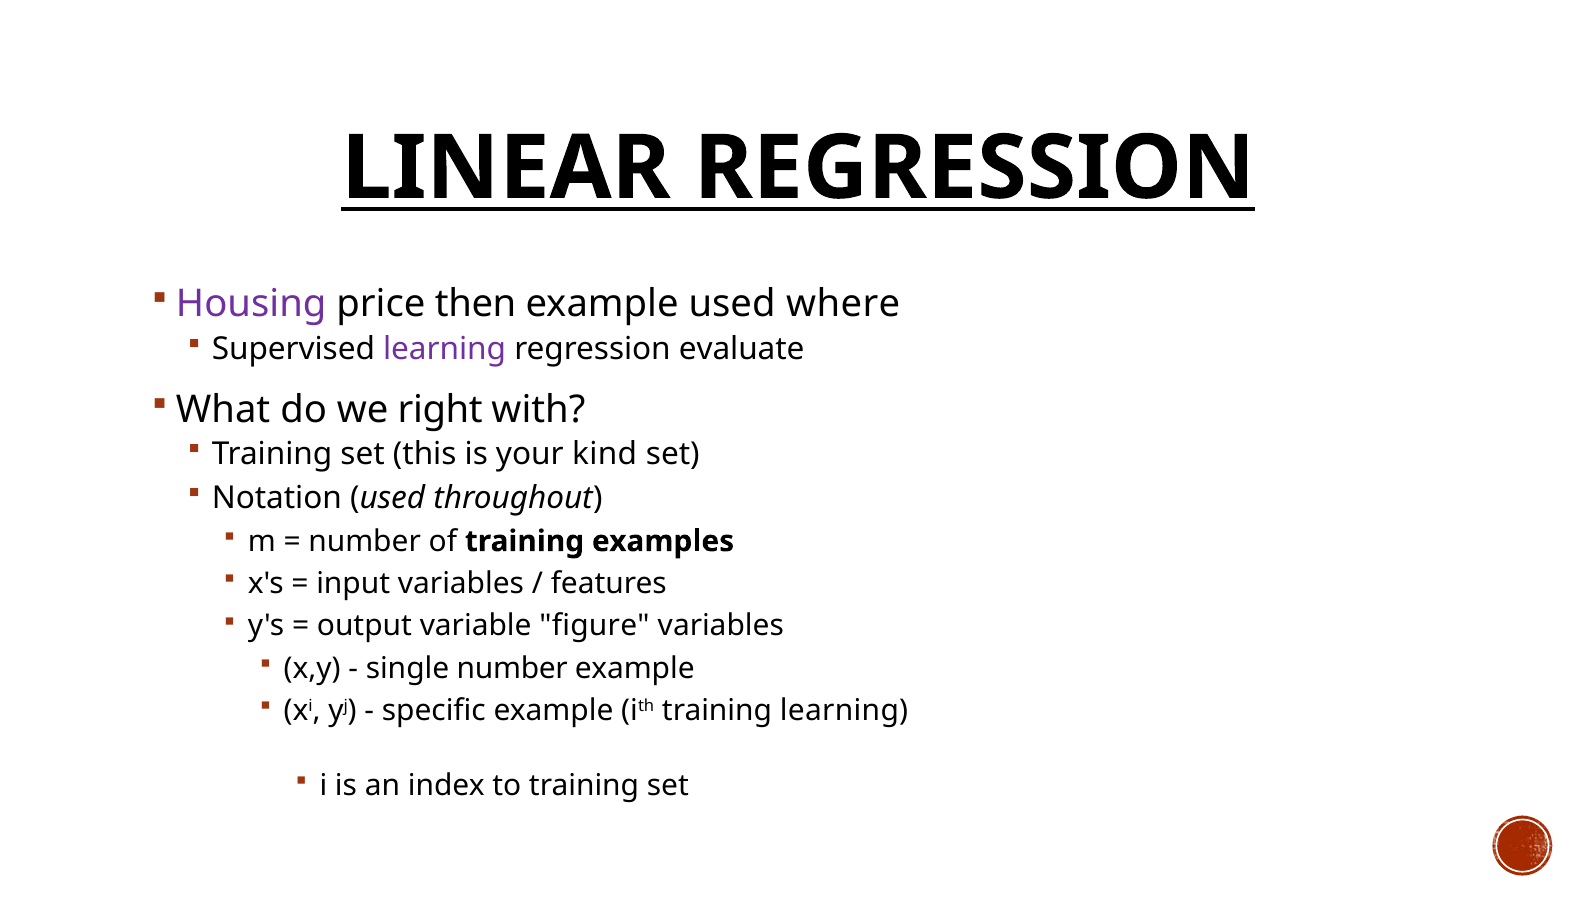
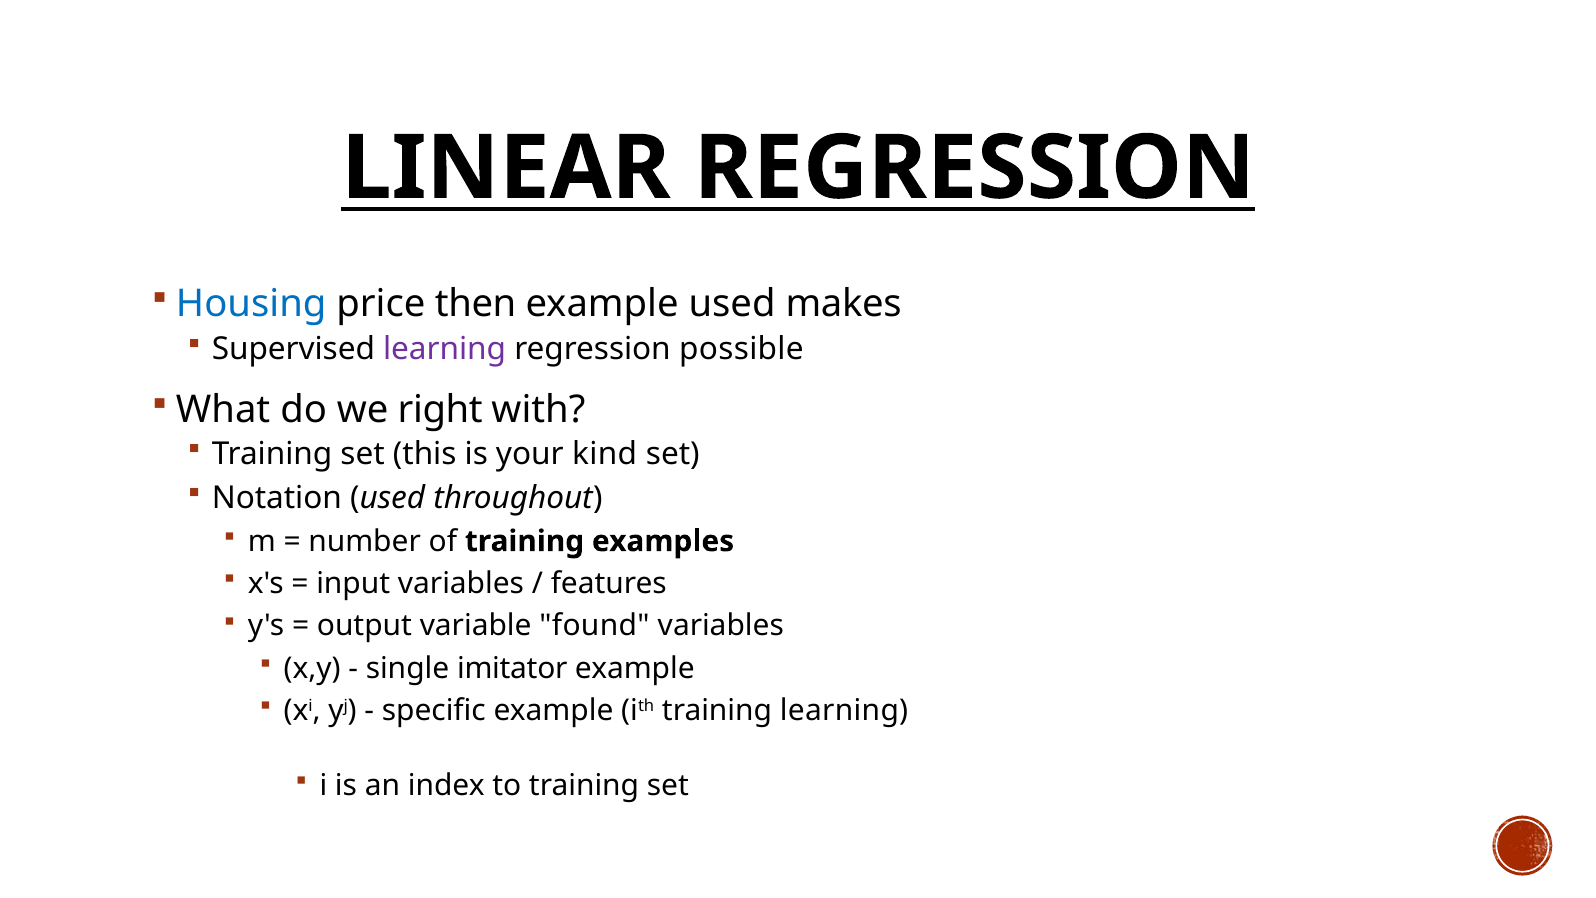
Housing colour: purple -> blue
where: where -> makes
evaluate: evaluate -> possible
figure: figure -> found
single number: number -> imitator
